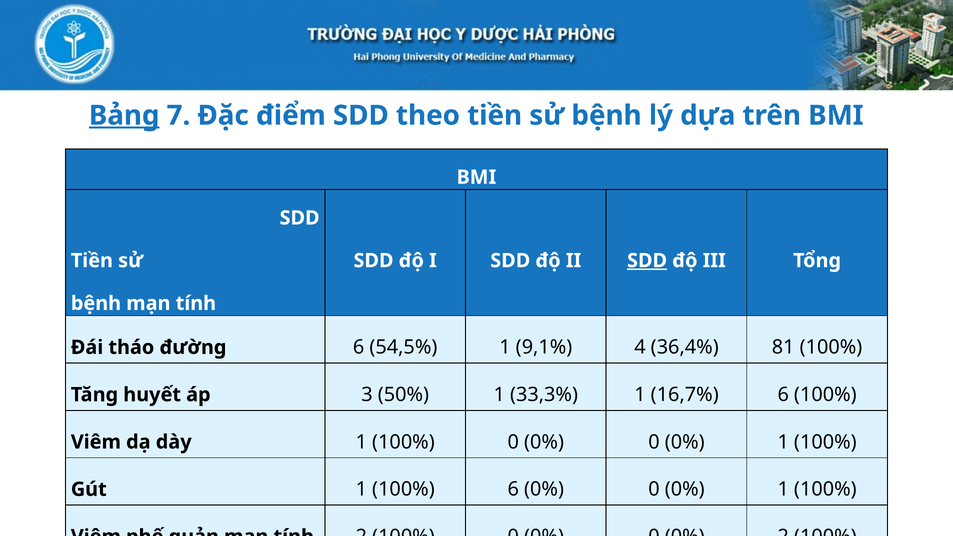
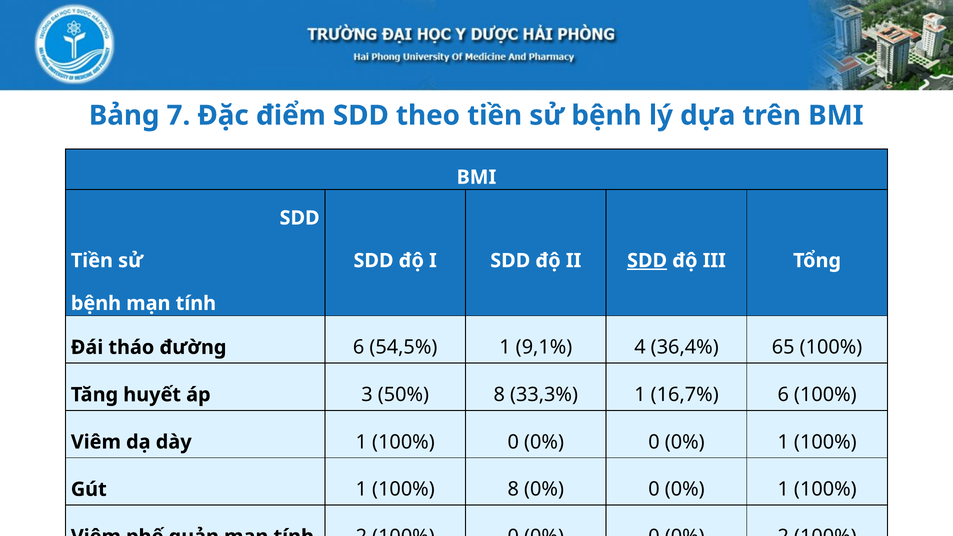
Bảng underline: present -> none
81: 81 -> 65
50% 1: 1 -> 8
100% 6: 6 -> 8
